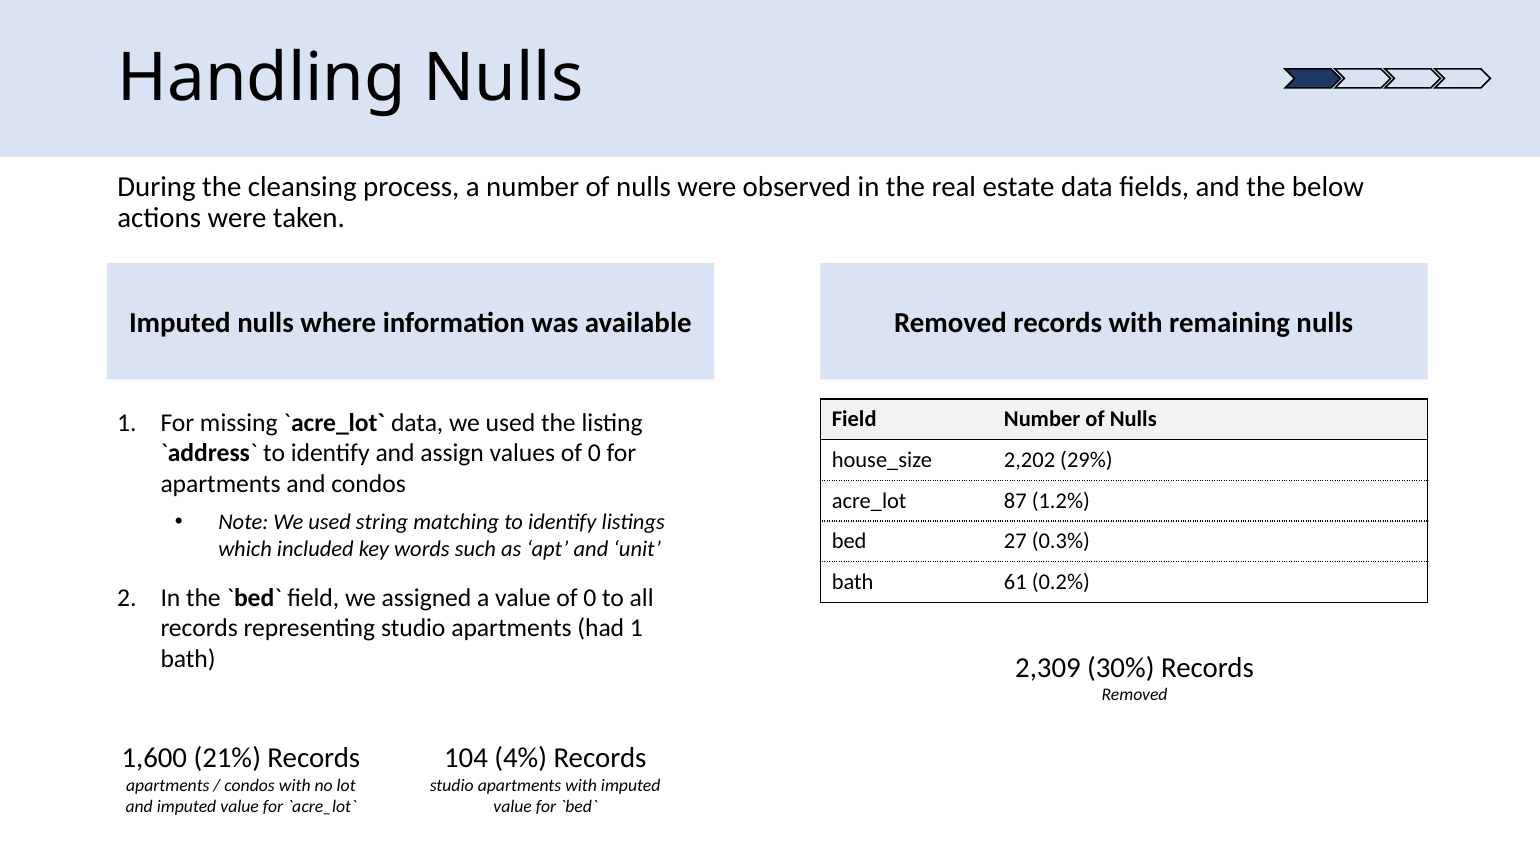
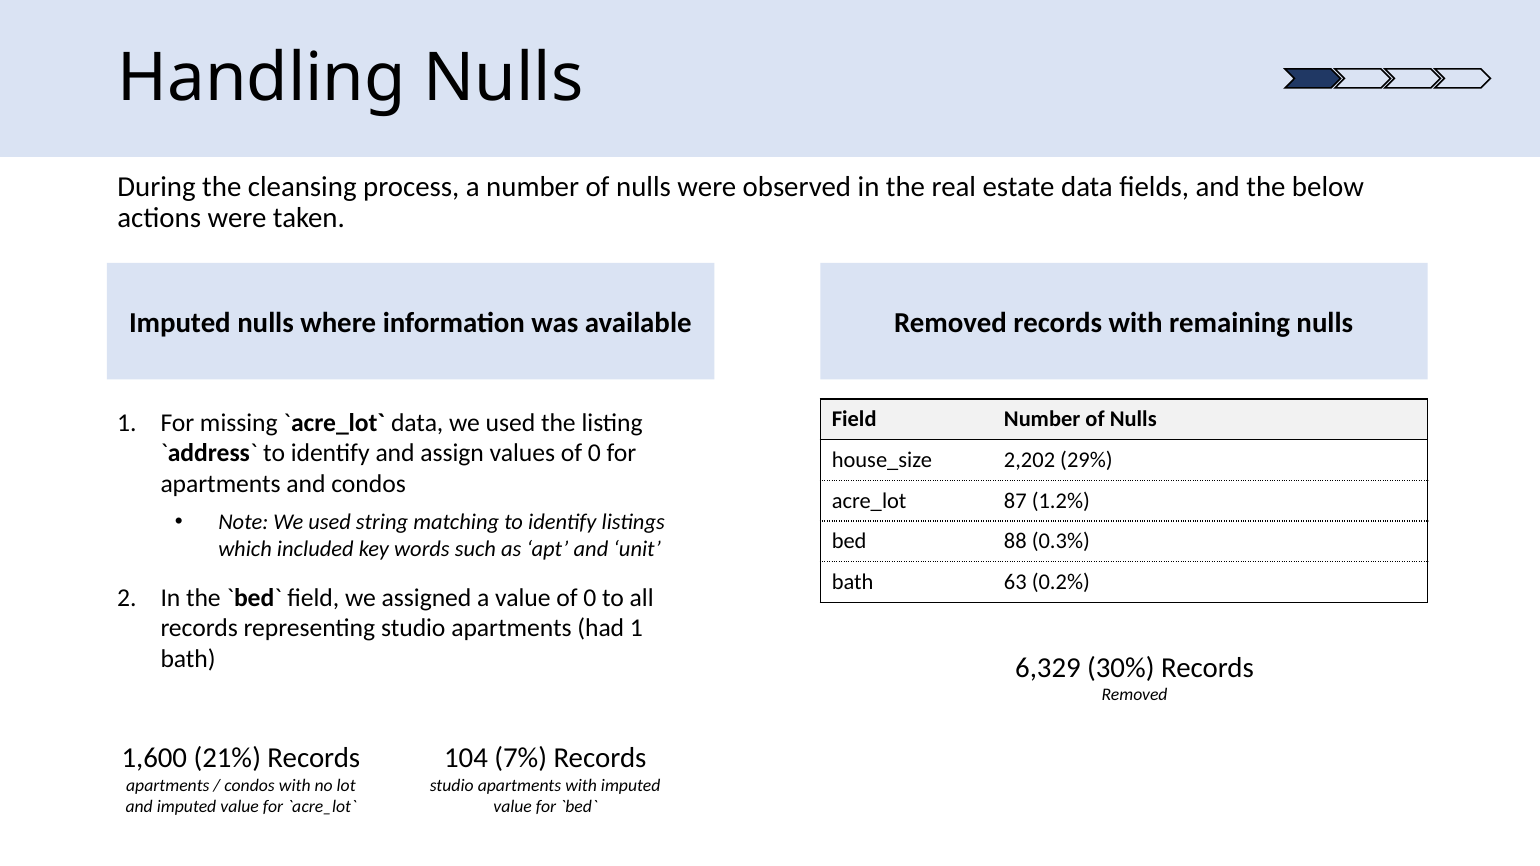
27: 27 -> 88
61: 61 -> 63
2,309: 2,309 -> 6,329
4%: 4% -> 7%
